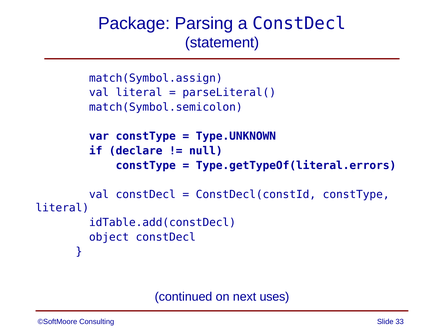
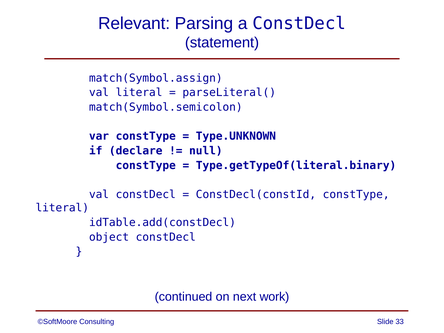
Package: Package -> Relevant
Type.getTypeOf(literal.errors: Type.getTypeOf(literal.errors -> Type.getTypeOf(literal.binary
uses: uses -> work
